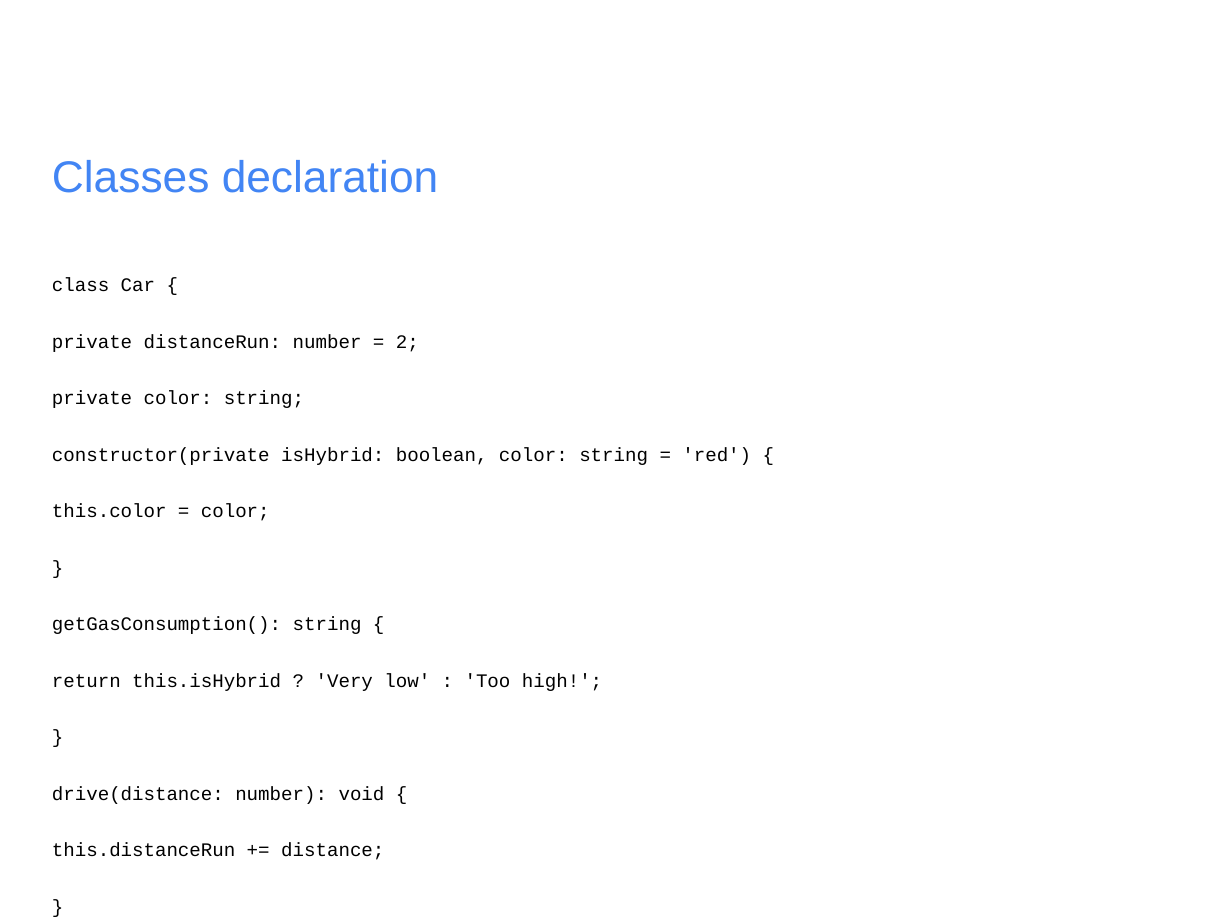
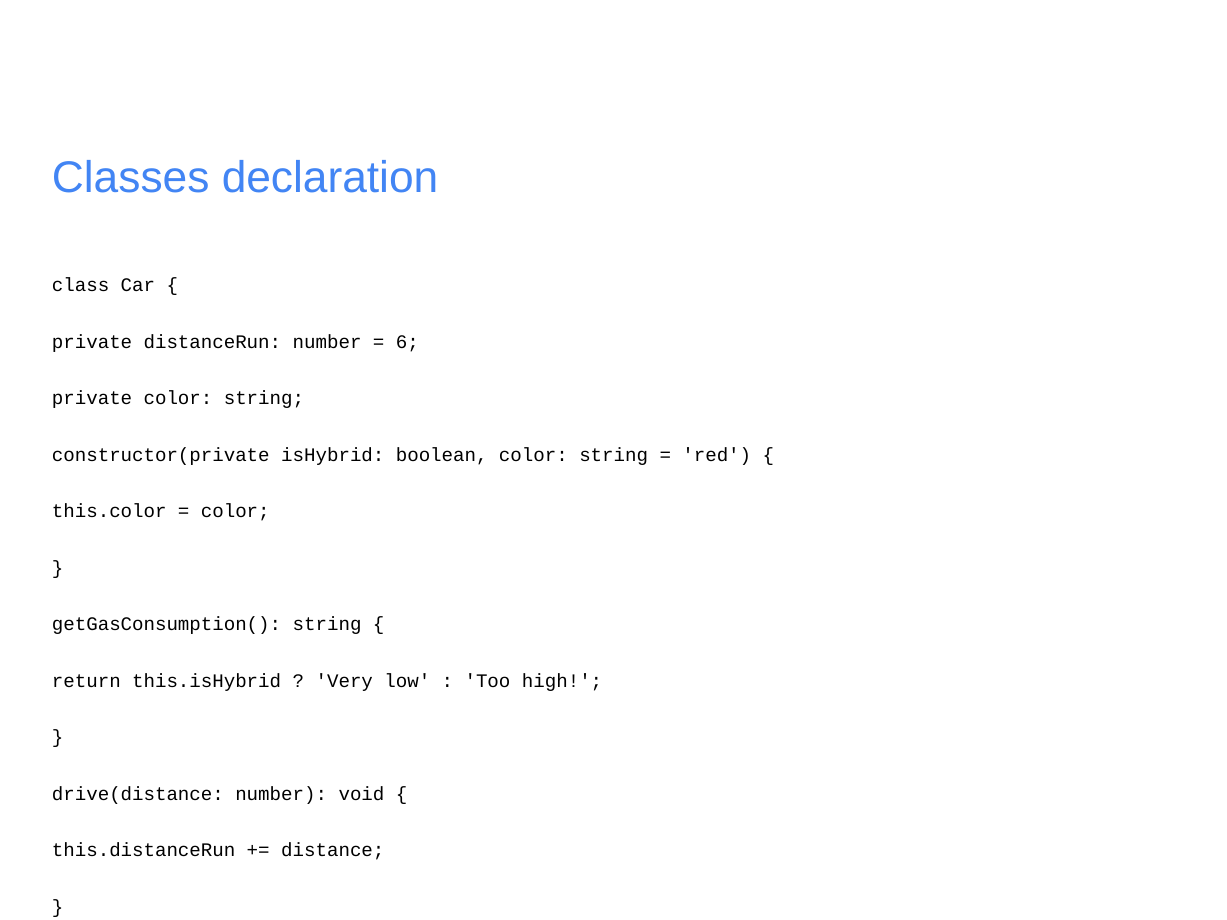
2: 2 -> 6
